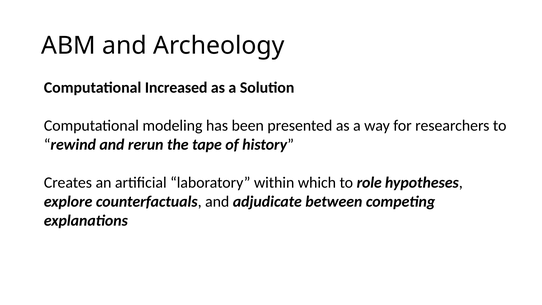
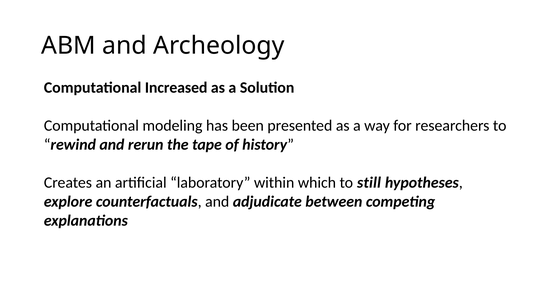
role: role -> still
